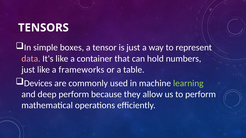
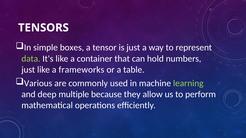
data colour: pink -> light green
Devices: Devices -> Various
deep perform: perform -> multiple
